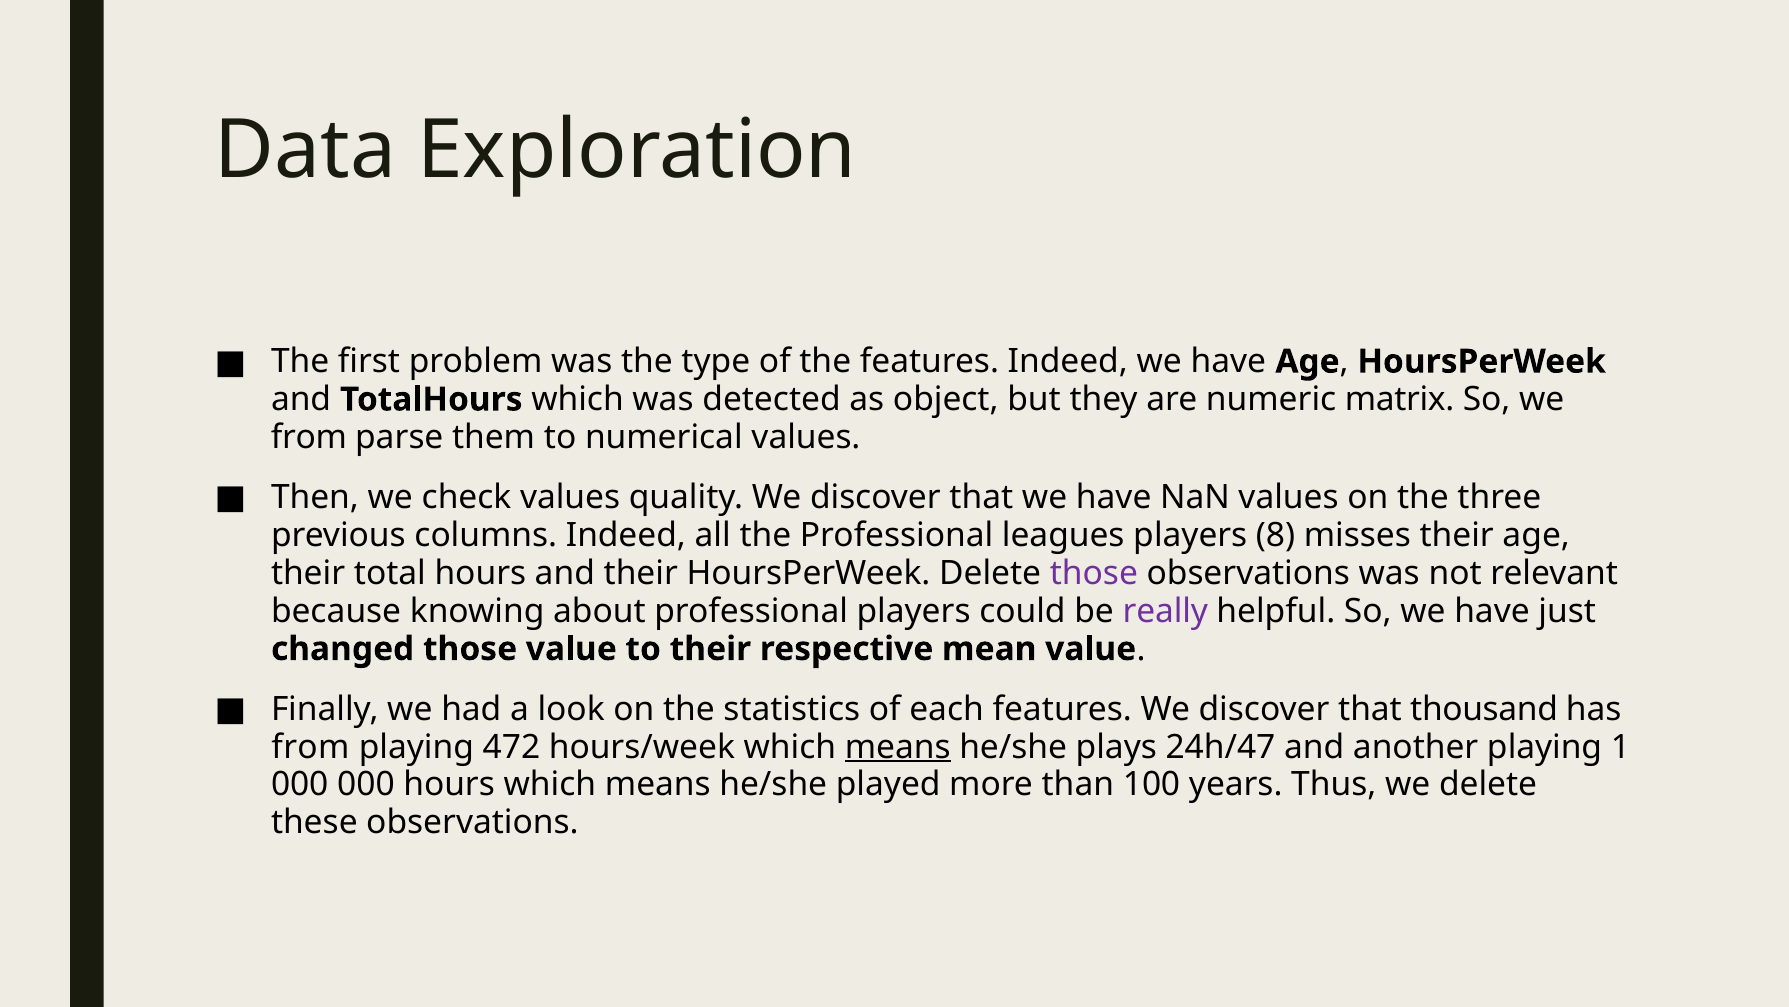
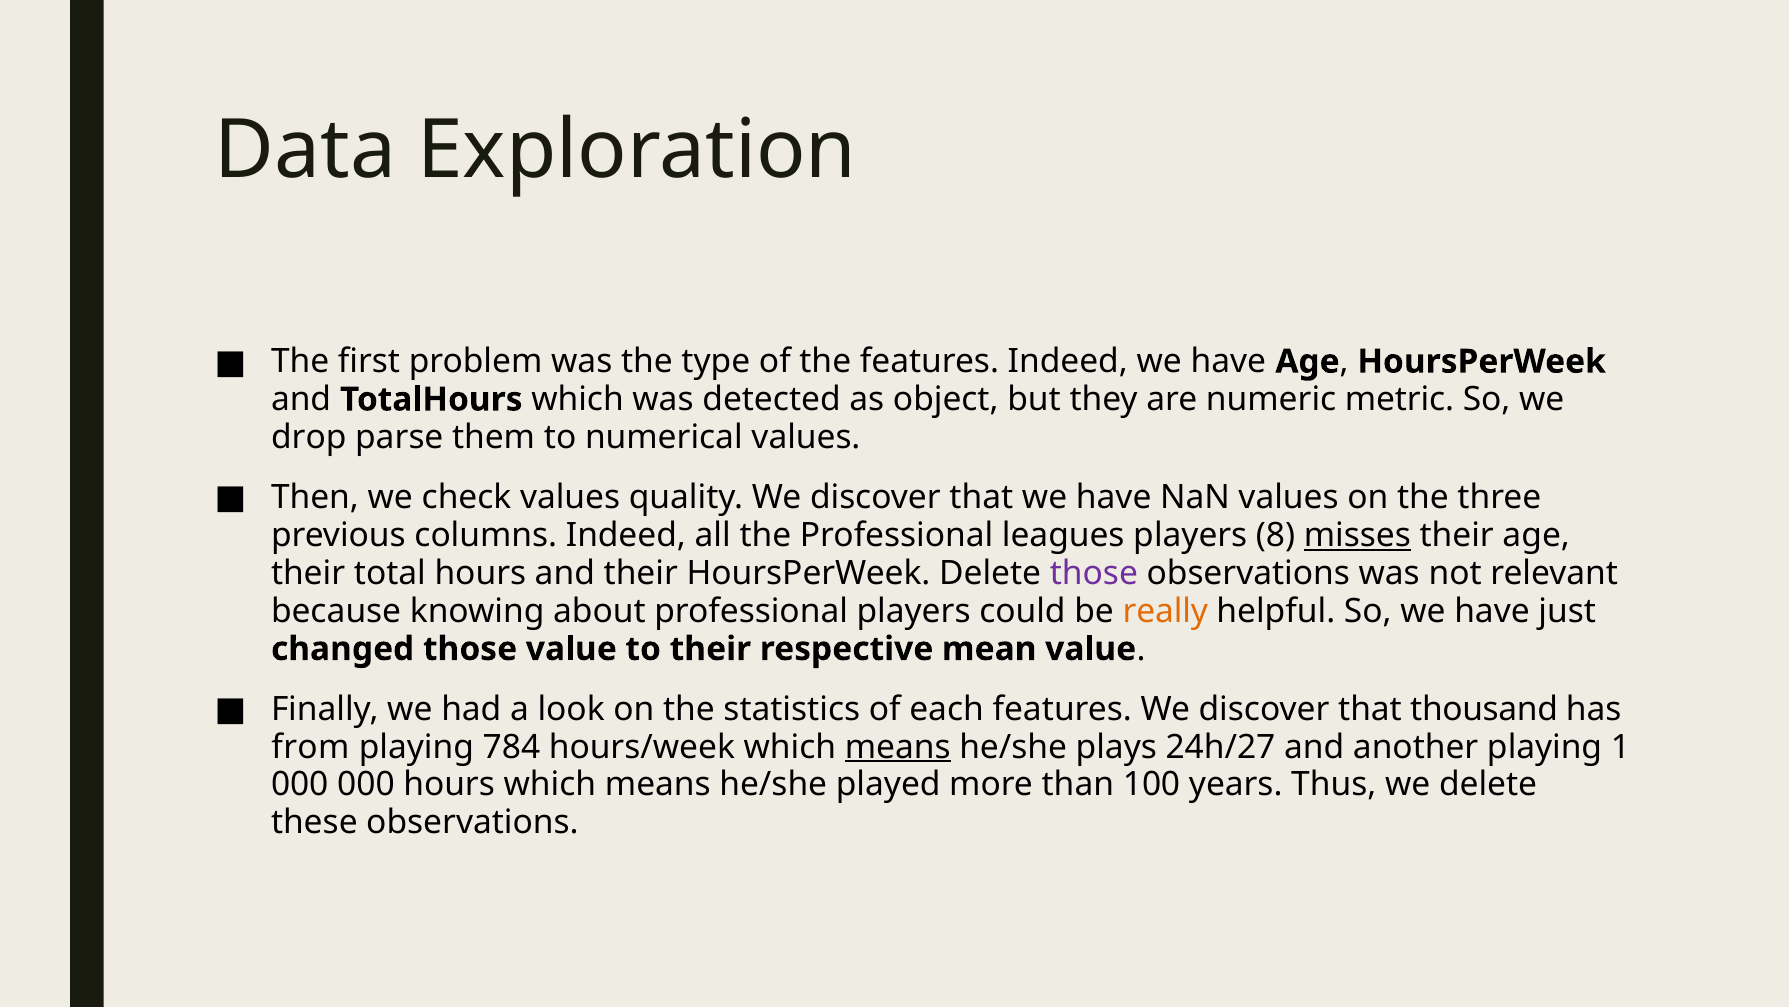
matrix: matrix -> metric
from at (309, 437): from -> drop
misses underline: none -> present
really colour: purple -> orange
472: 472 -> 784
24h/47: 24h/47 -> 24h/27
